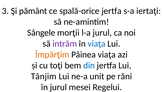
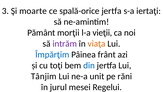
pământ: pământ -> moarte
Sângele: Sângele -> Pământ
l-a jurul: jurul -> vieţii
viaţa at (97, 43) colour: blue -> orange
Împărţim colour: orange -> blue
Pâinea viaţa: viaţa -> frânt
